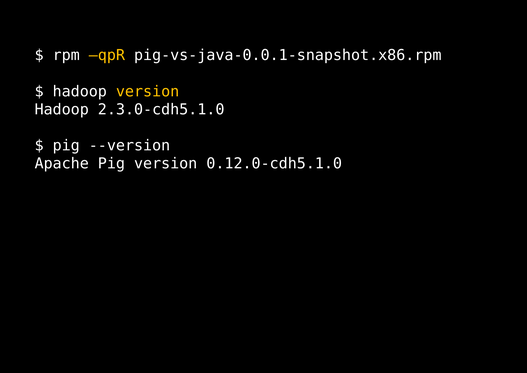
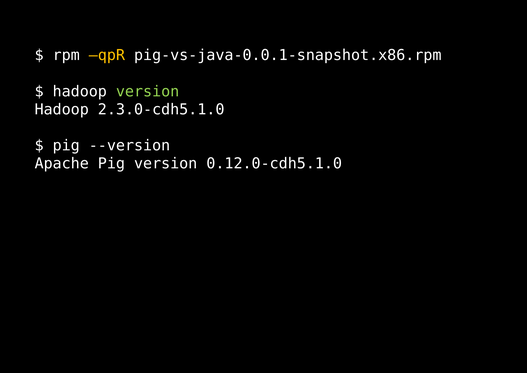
version at (148, 91) colour: yellow -> light green
